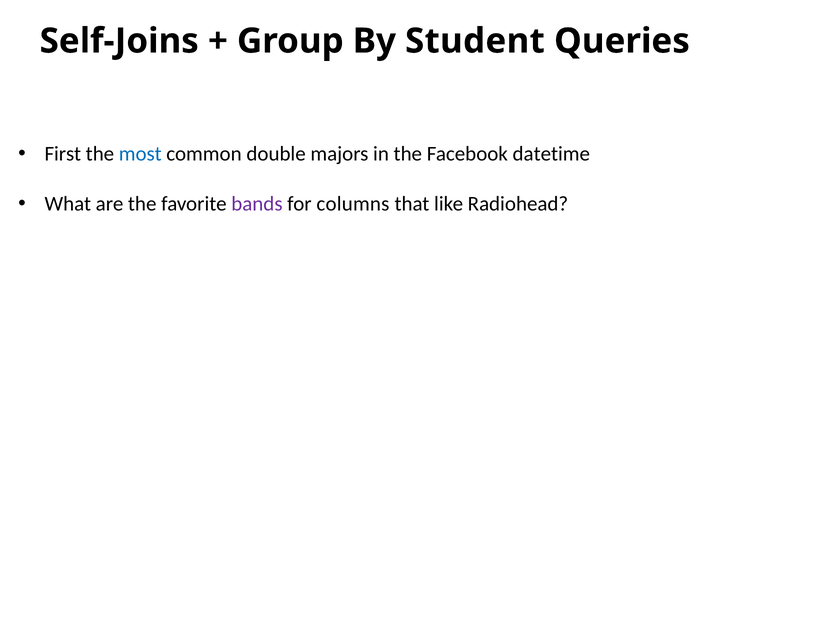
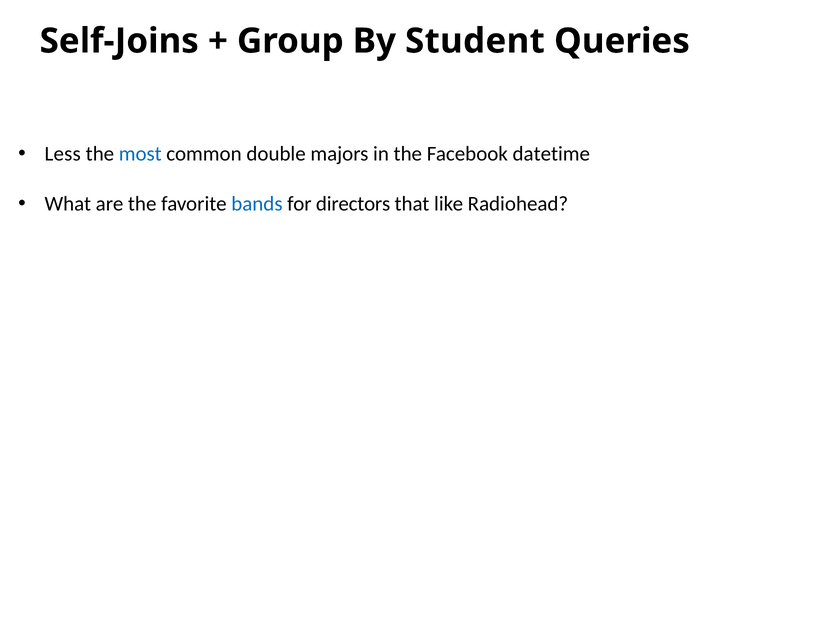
First: First -> Less
bands colour: purple -> blue
columns: columns -> directors
